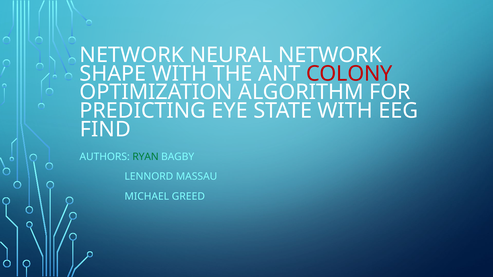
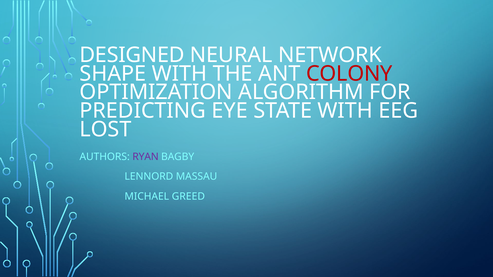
NETWORK at (132, 55): NETWORK -> DESIGNED
FIND: FIND -> LOST
RYAN colour: green -> purple
